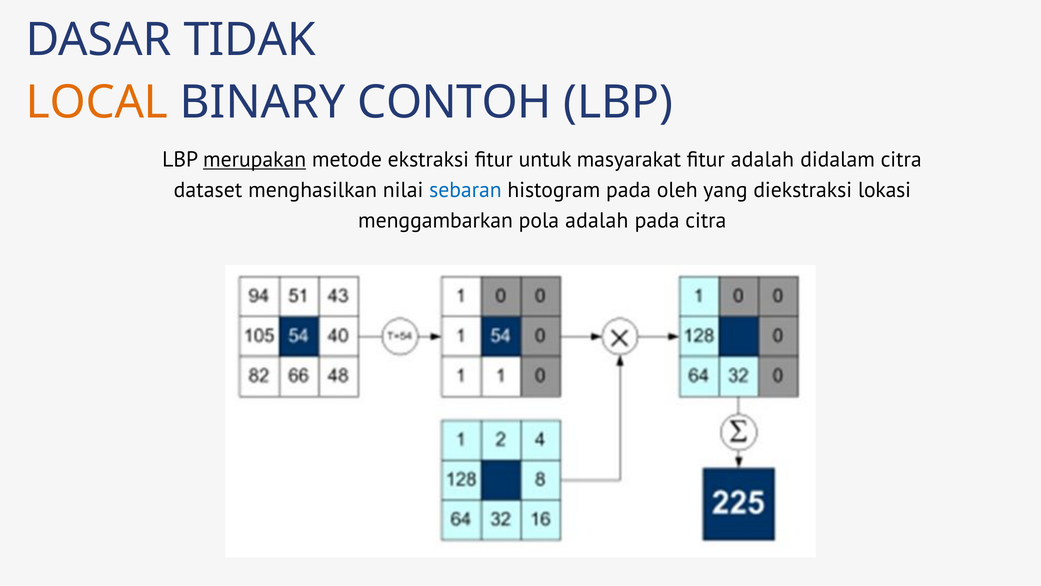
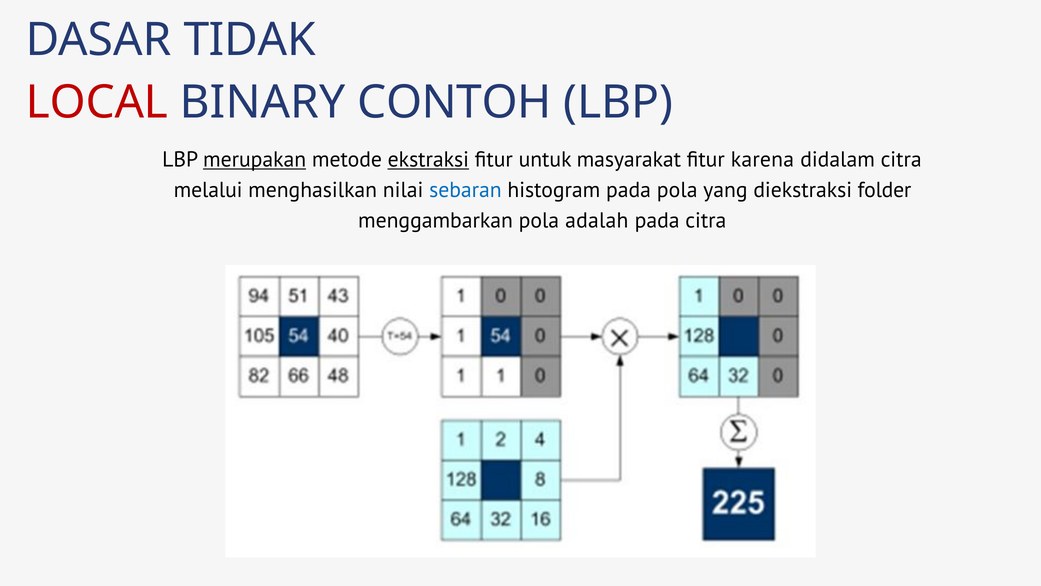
LOCAL colour: orange -> red
ekstraksi underline: none -> present
fitur adalah: adalah -> karena
dataset: dataset -> melalui
pada oleh: oleh -> pola
lokasi: lokasi -> folder
